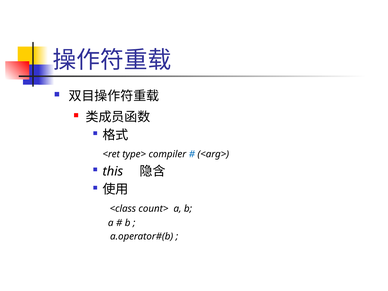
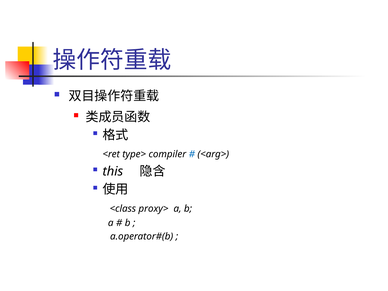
count>: count> -> proxy>
